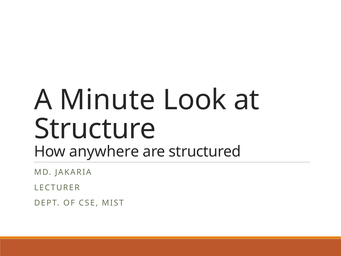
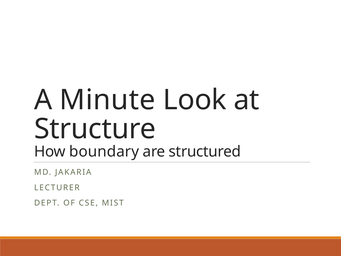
anywhere: anywhere -> boundary
